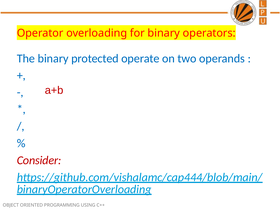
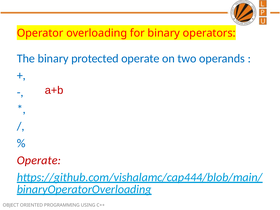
Consider at (39, 160): Consider -> Operate
